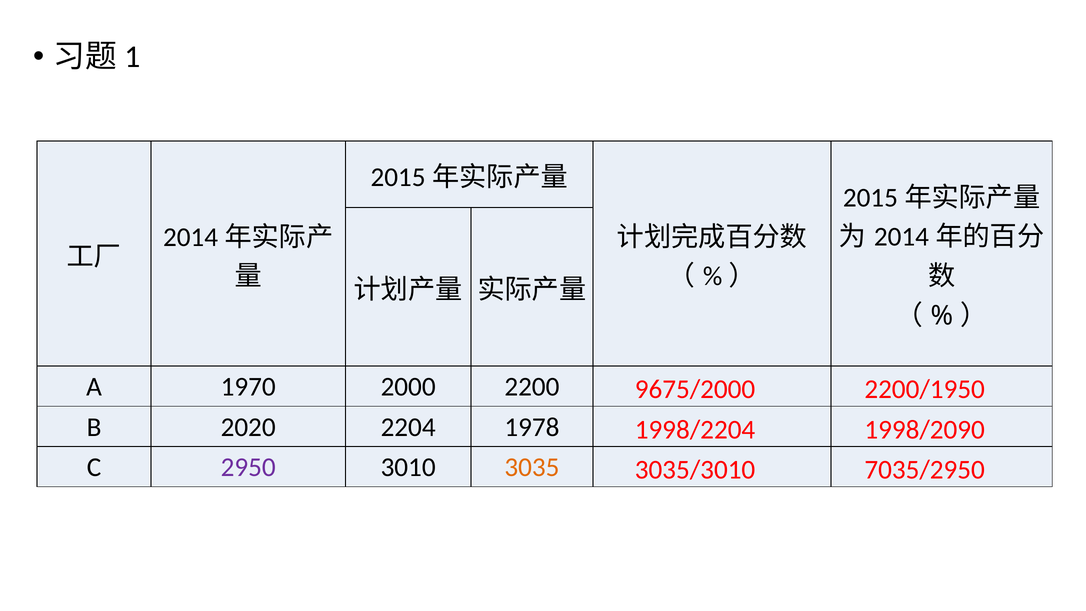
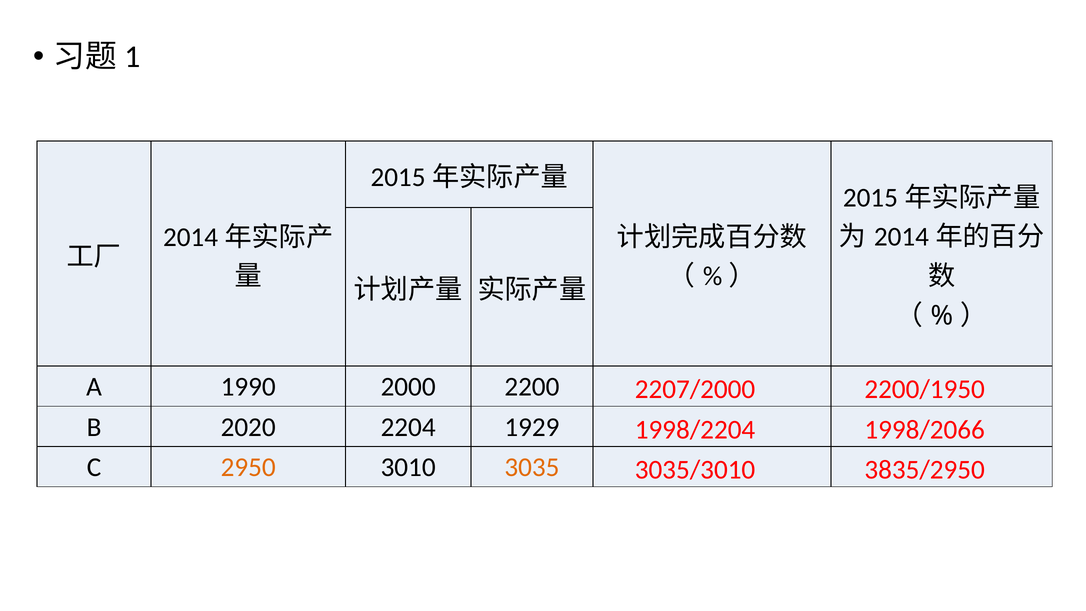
1970: 1970 -> 1990
9675/2000: 9675/2000 -> 2207/2000
1978: 1978 -> 1929
1998/2090: 1998/2090 -> 1998/2066
2950 colour: purple -> orange
7035/2950: 7035/2950 -> 3835/2950
